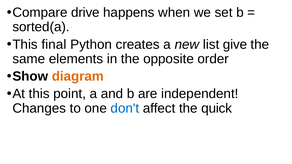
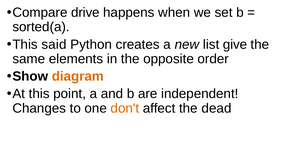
final: final -> said
don't colour: blue -> orange
quick: quick -> dead
